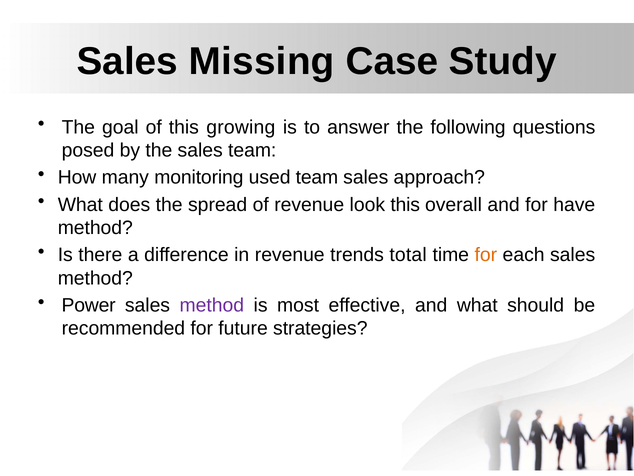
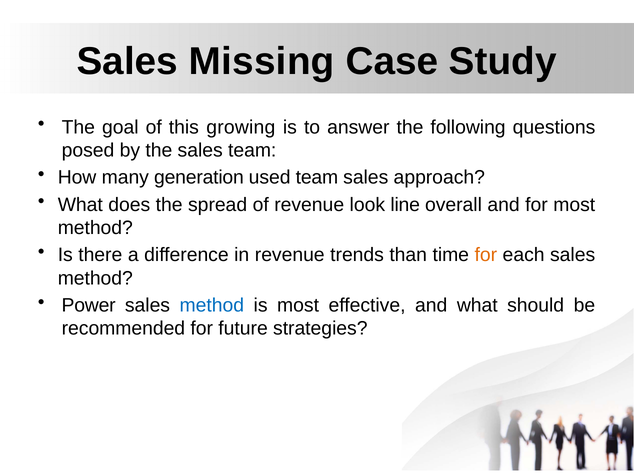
monitoring: monitoring -> generation
look this: this -> line
for have: have -> most
total: total -> than
method at (212, 305) colour: purple -> blue
